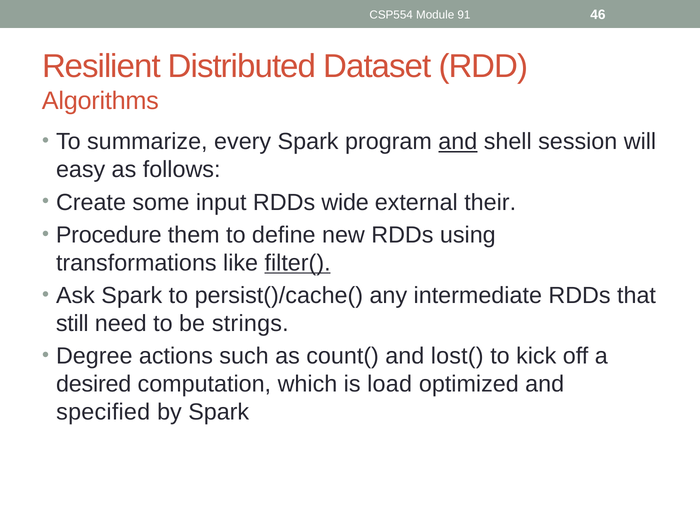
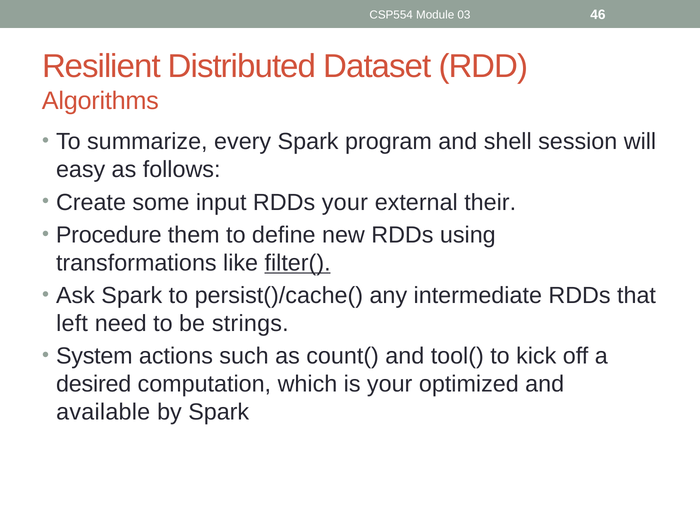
91: 91 -> 03
and at (458, 142) underline: present -> none
RDDs wide: wide -> your
still: still -> left
Degree: Degree -> System
lost(: lost( -> tool(
is load: load -> your
specified: specified -> available
